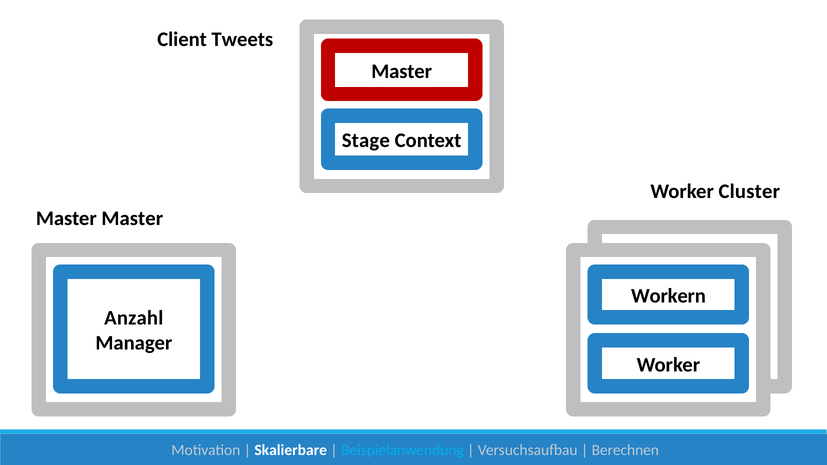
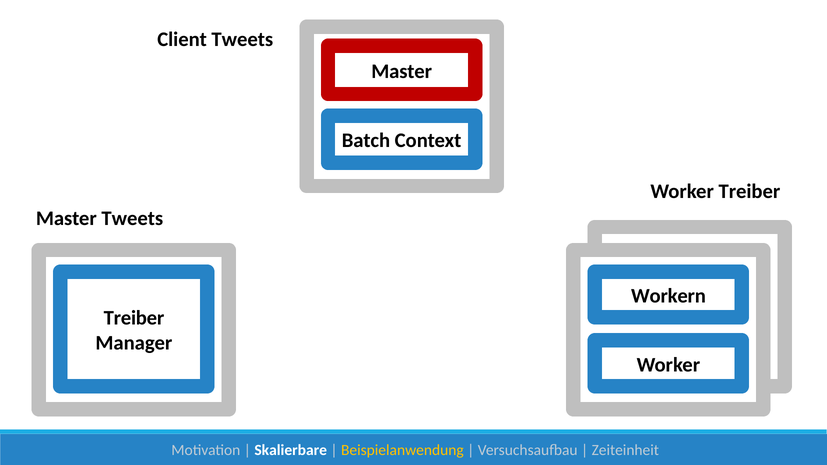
Stage: Stage -> Batch
Cluster at (749, 191): Cluster -> Treiber
Master at (132, 219): Master -> Tweets
Anzahl at (134, 318): Anzahl -> Treiber
Beispielanwendung colour: light blue -> yellow
Berechnen: Berechnen -> Zeiteinheit
